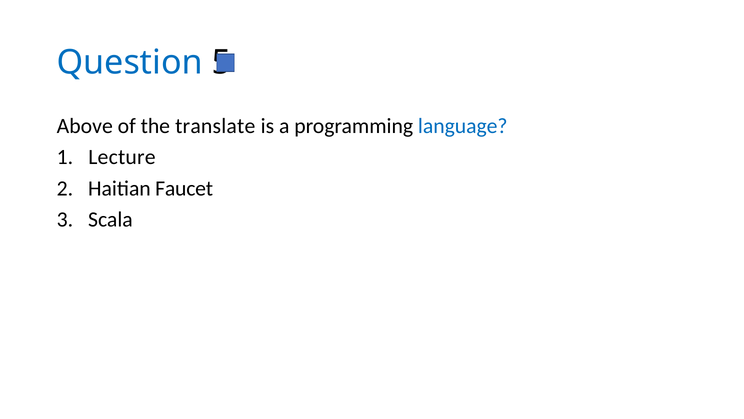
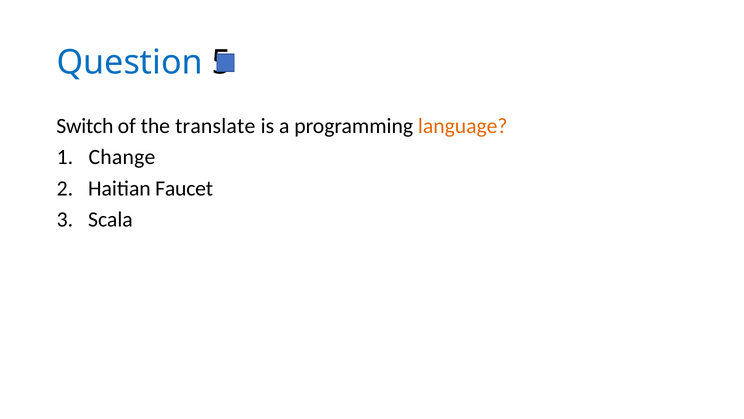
Above: Above -> Switch
language colour: blue -> orange
Lecture: Lecture -> Change
